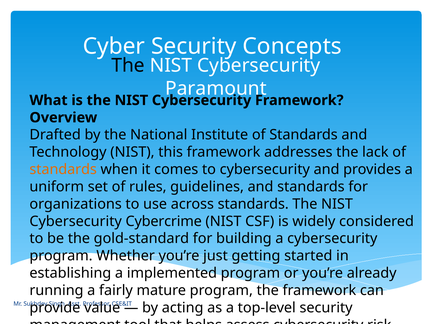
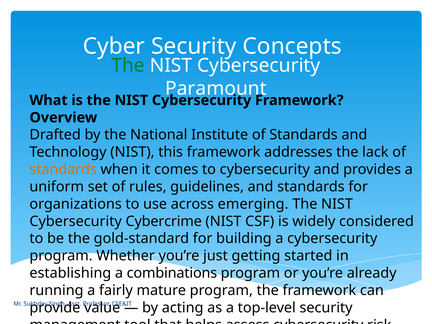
The at (128, 65) colour: black -> green
across standards: standards -> emerging
implemented: implemented -> combinations
